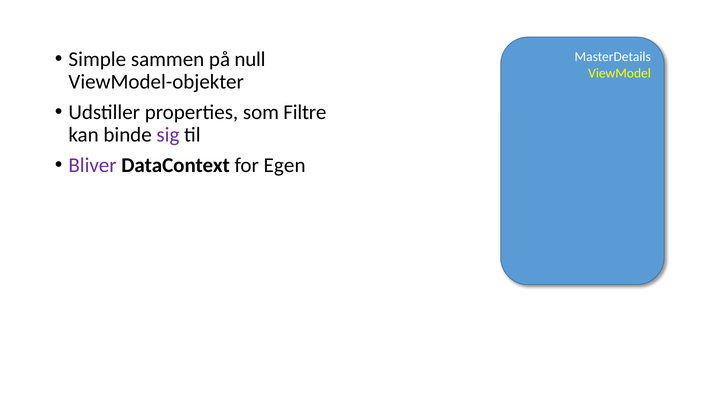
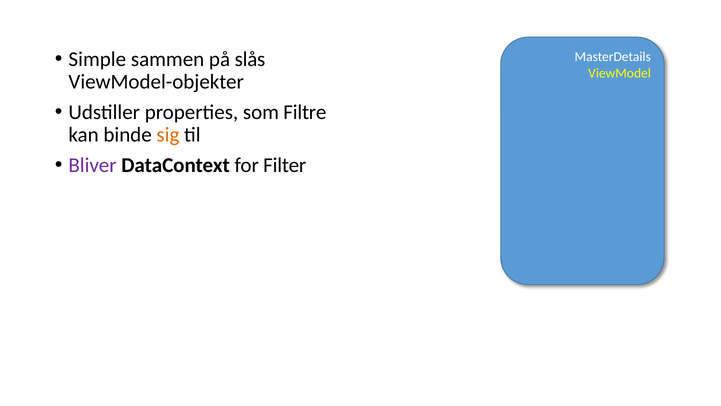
null: null -> slås
sig colour: purple -> orange
Egen: Egen -> Filter
